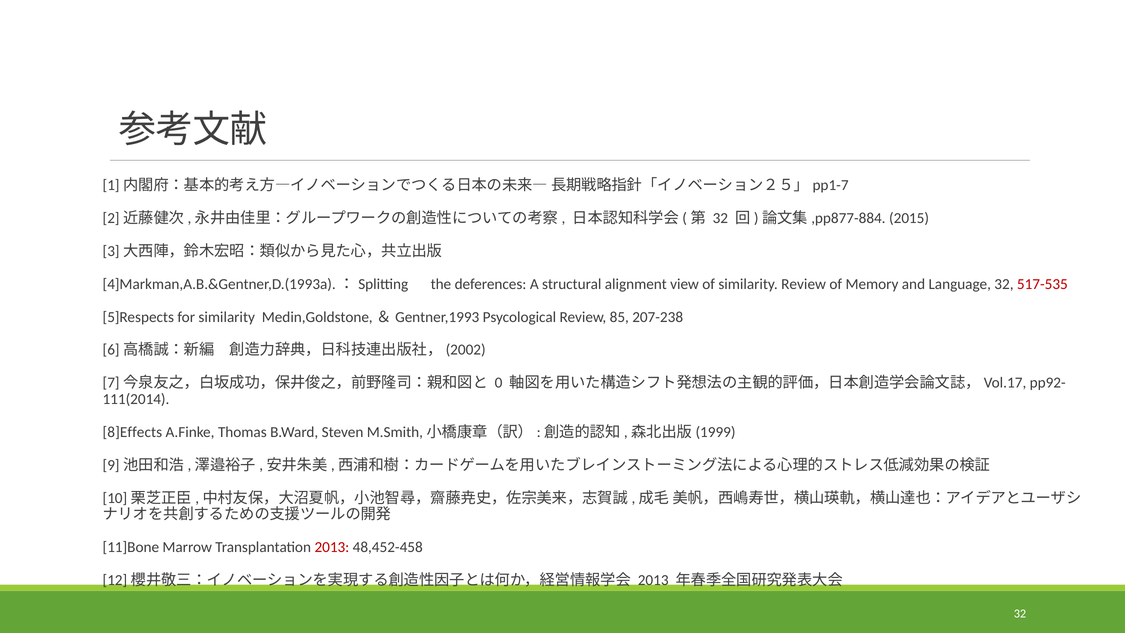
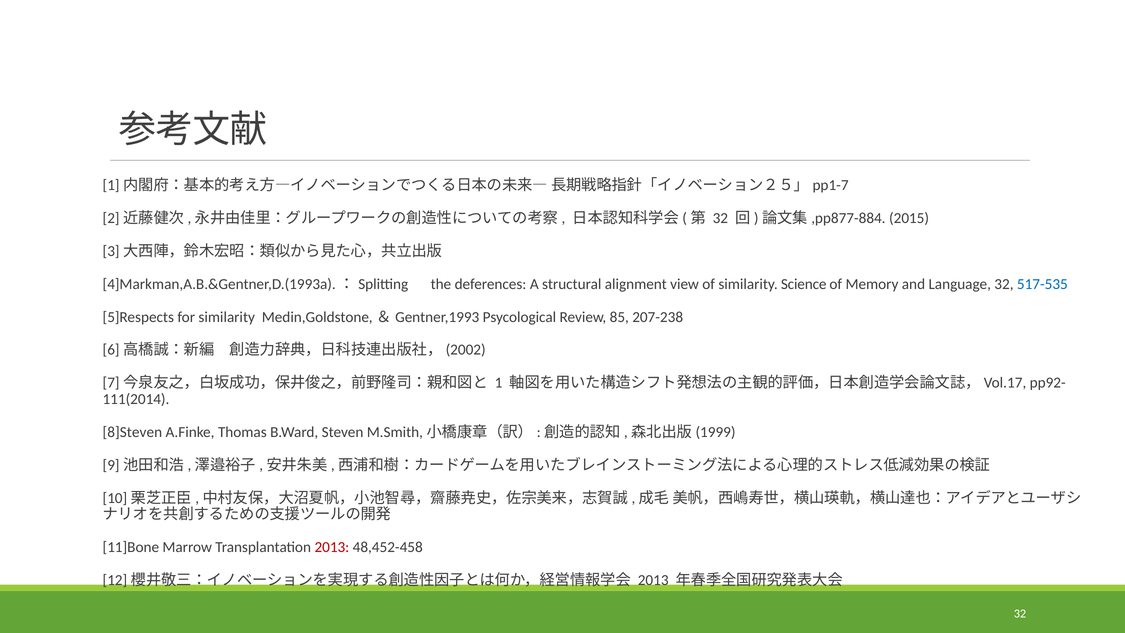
similarity Review: Review -> Science
517-535 colour: red -> blue
0: 0 -> 1
8]Effects: 8]Effects -> 8]Steven
